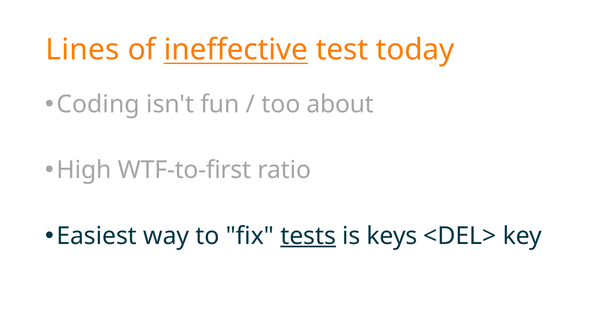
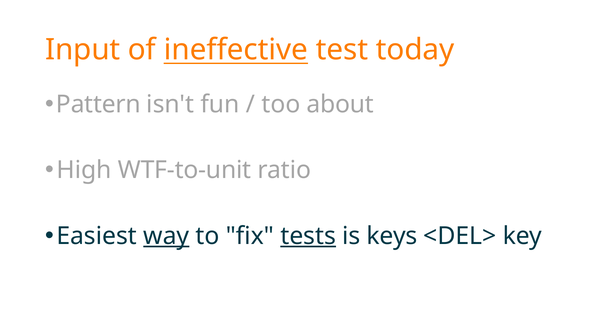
Lines: Lines -> Input
Coding: Coding -> Pattern
WTF-to-first: WTF-to-first -> WTF-to-unit
way underline: none -> present
